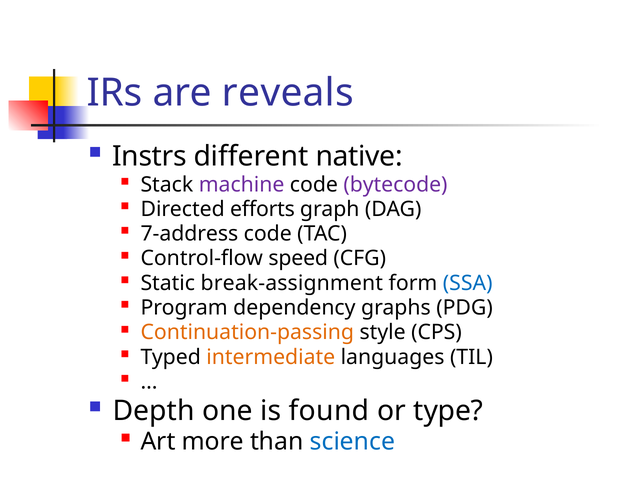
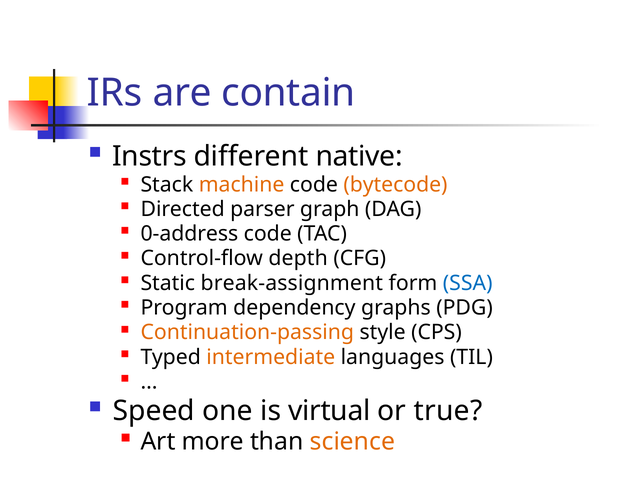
reveals: reveals -> contain
machine colour: purple -> orange
bytecode colour: purple -> orange
efforts: efforts -> parser
7-address: 7-address -> 0-address
speed: speed -> depth
Depth: Depth -> Speed
found: found -> virtual
type: type -> true
science colour: blue -> orange
